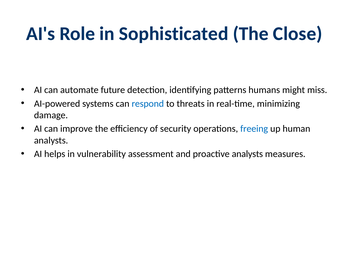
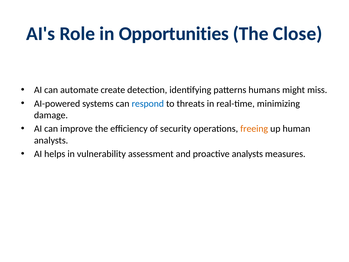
Sophisticated: Sophisticated -> Opportunities
future: future -> create
freeing colour: blue -> orange
